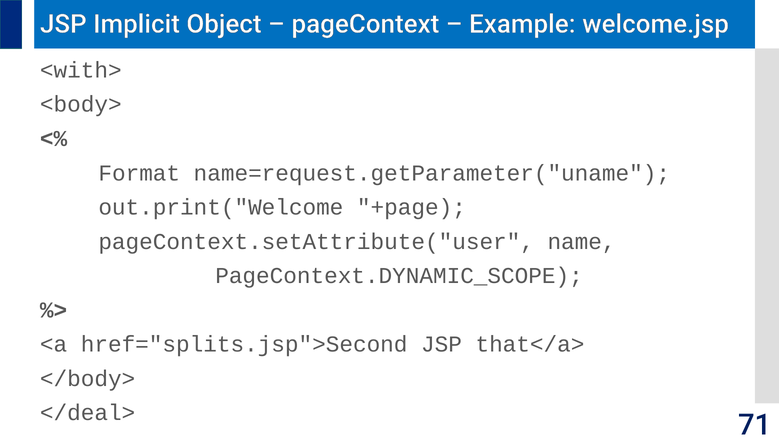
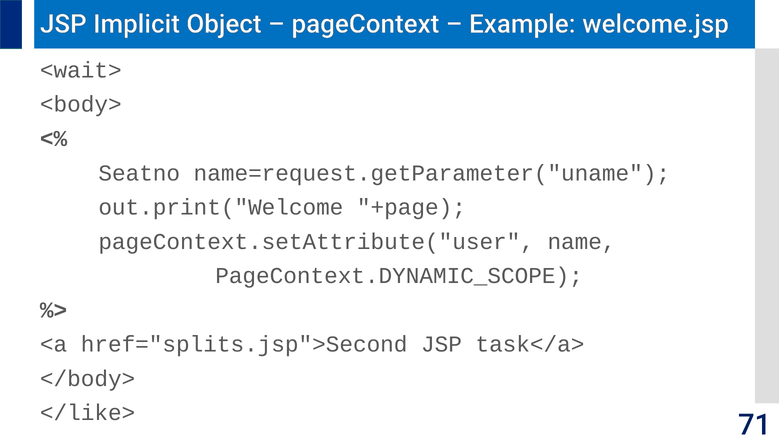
<with>: <with> -> <wait>
Format: Format -> Seatno
that</a>: that</a> -> task</a>
</deal>: </deal> -> </like>
